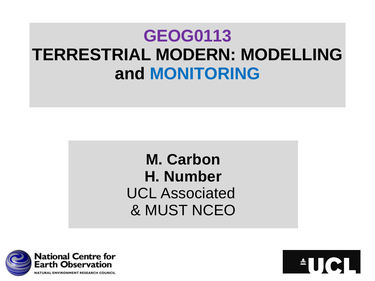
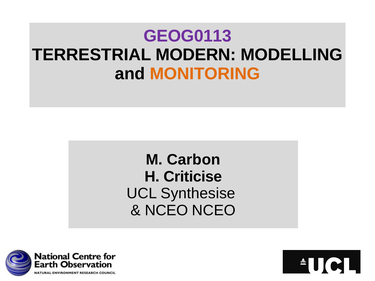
MONITORING colour: blue -> orange
Number: Number -> Criticise
Associated: Associated -> Synthesise
MUST at (166, 210): MUST -> NCEO
